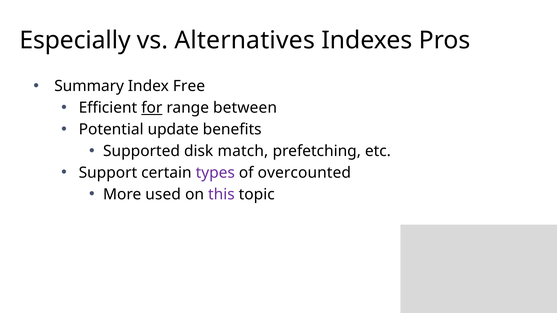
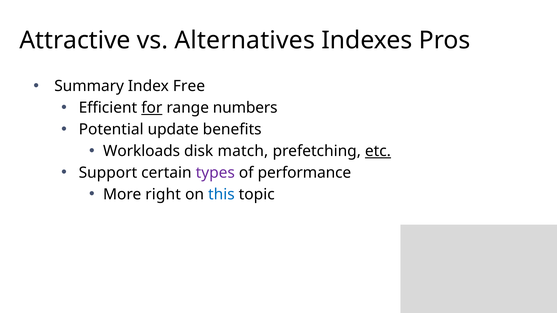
Especially: Especially -> Attractive
between: between -> numbers
Supported: Supported -> Workloads
etc underline: none -> present
overcounted: overcounted -> performance
used: used -> right
this colour: purple -> blue
